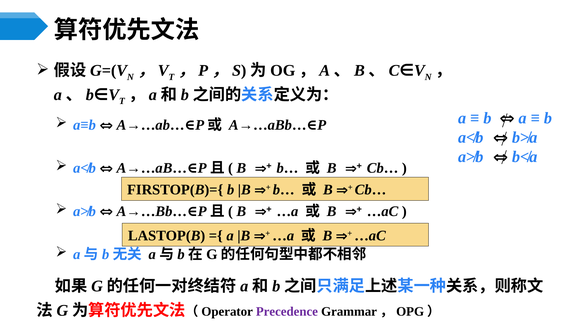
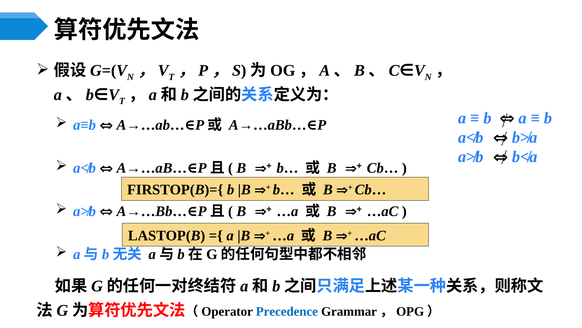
Precedence colour: purple -> blue
